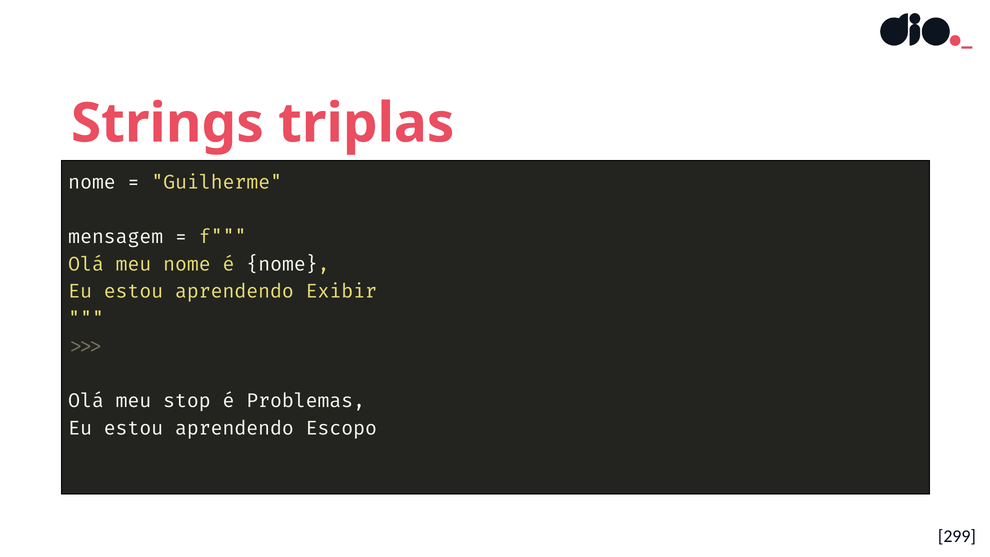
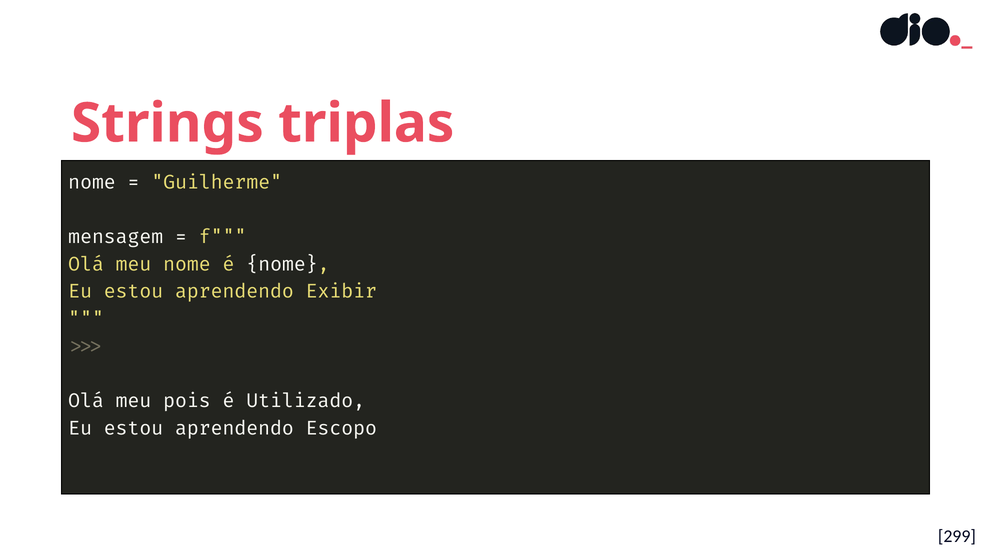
stop: stop -> pois
Problemas: Problemas -> Utilizado
